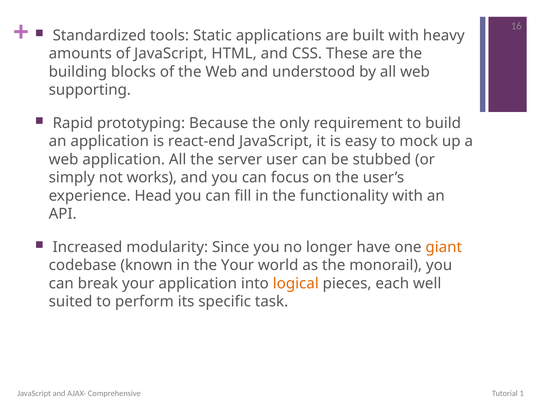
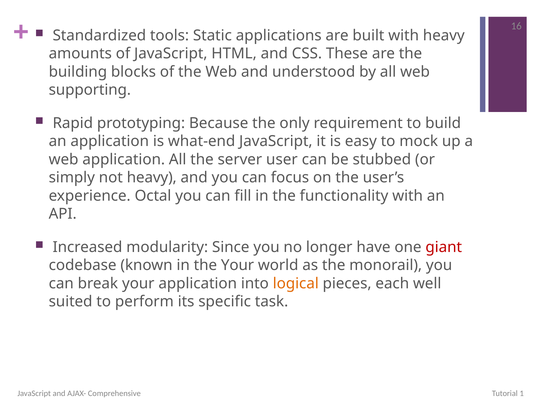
react-end: react-end -> what-end
not works: works -> heavy
Head: Head -> Octal
giant colour: orange -> red
